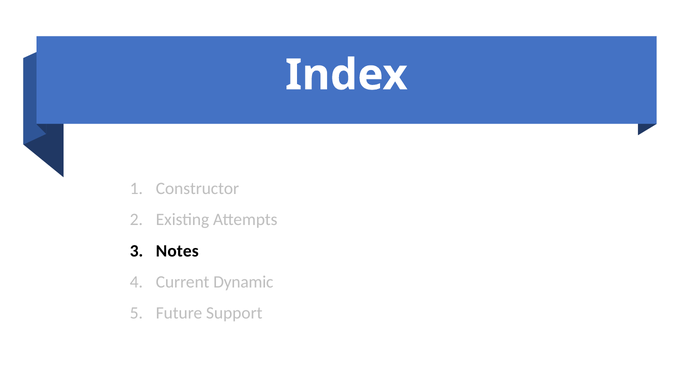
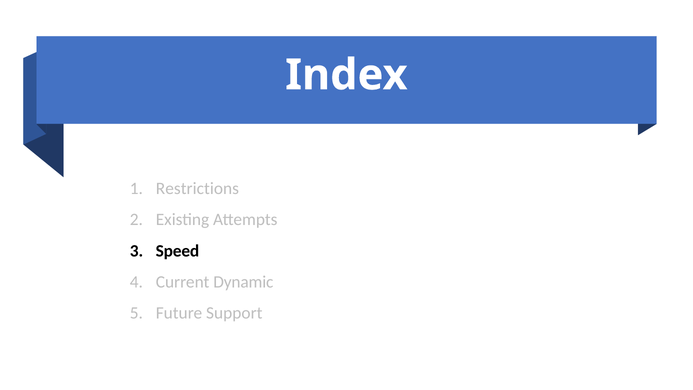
Constructor: Constructor -> Restrictions
Notes: Notes -> Speed
